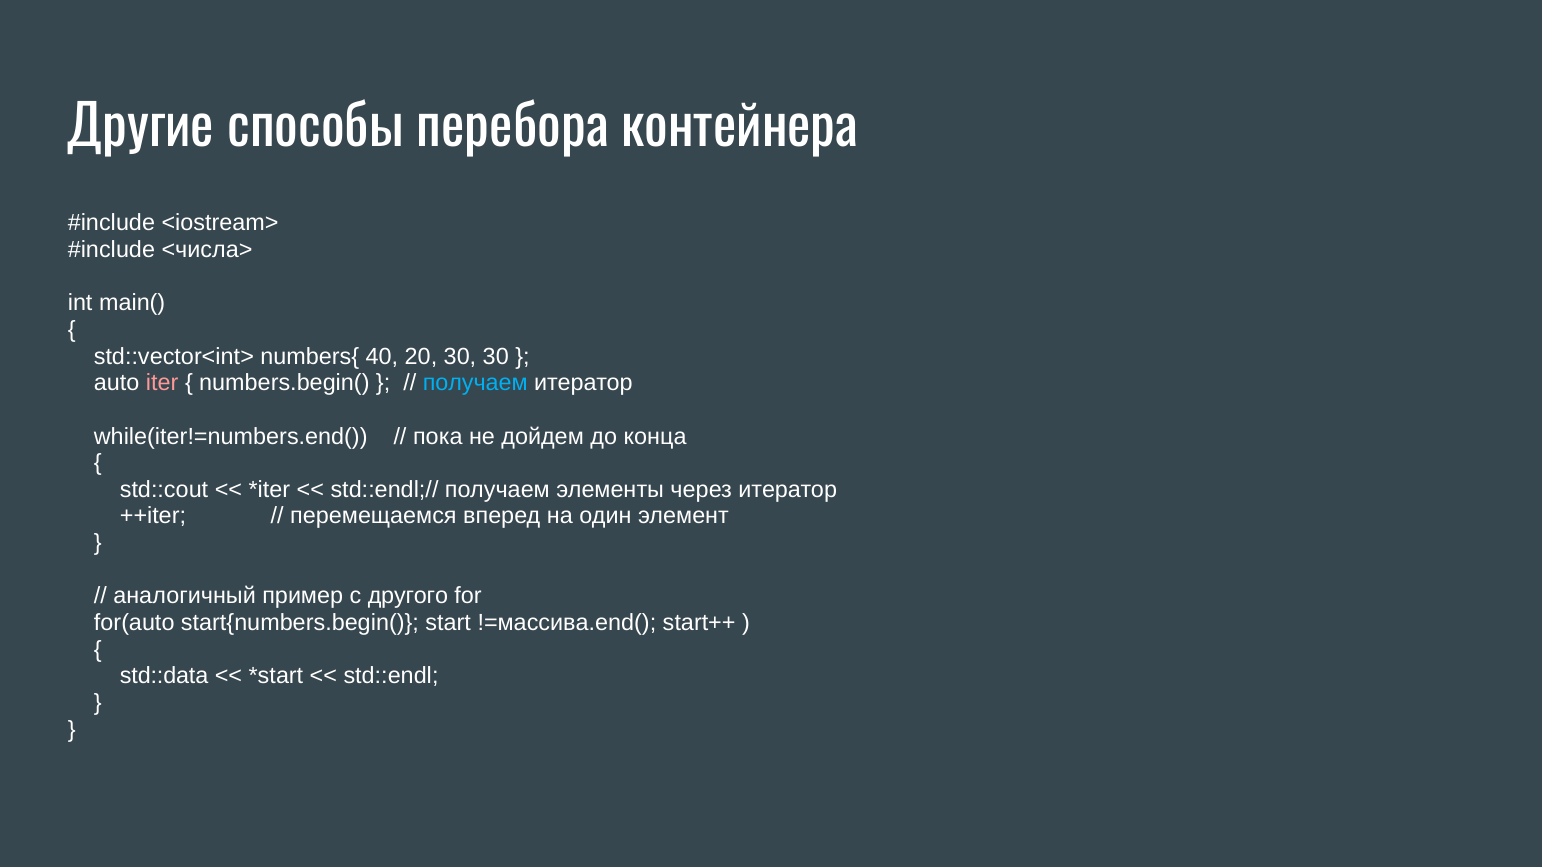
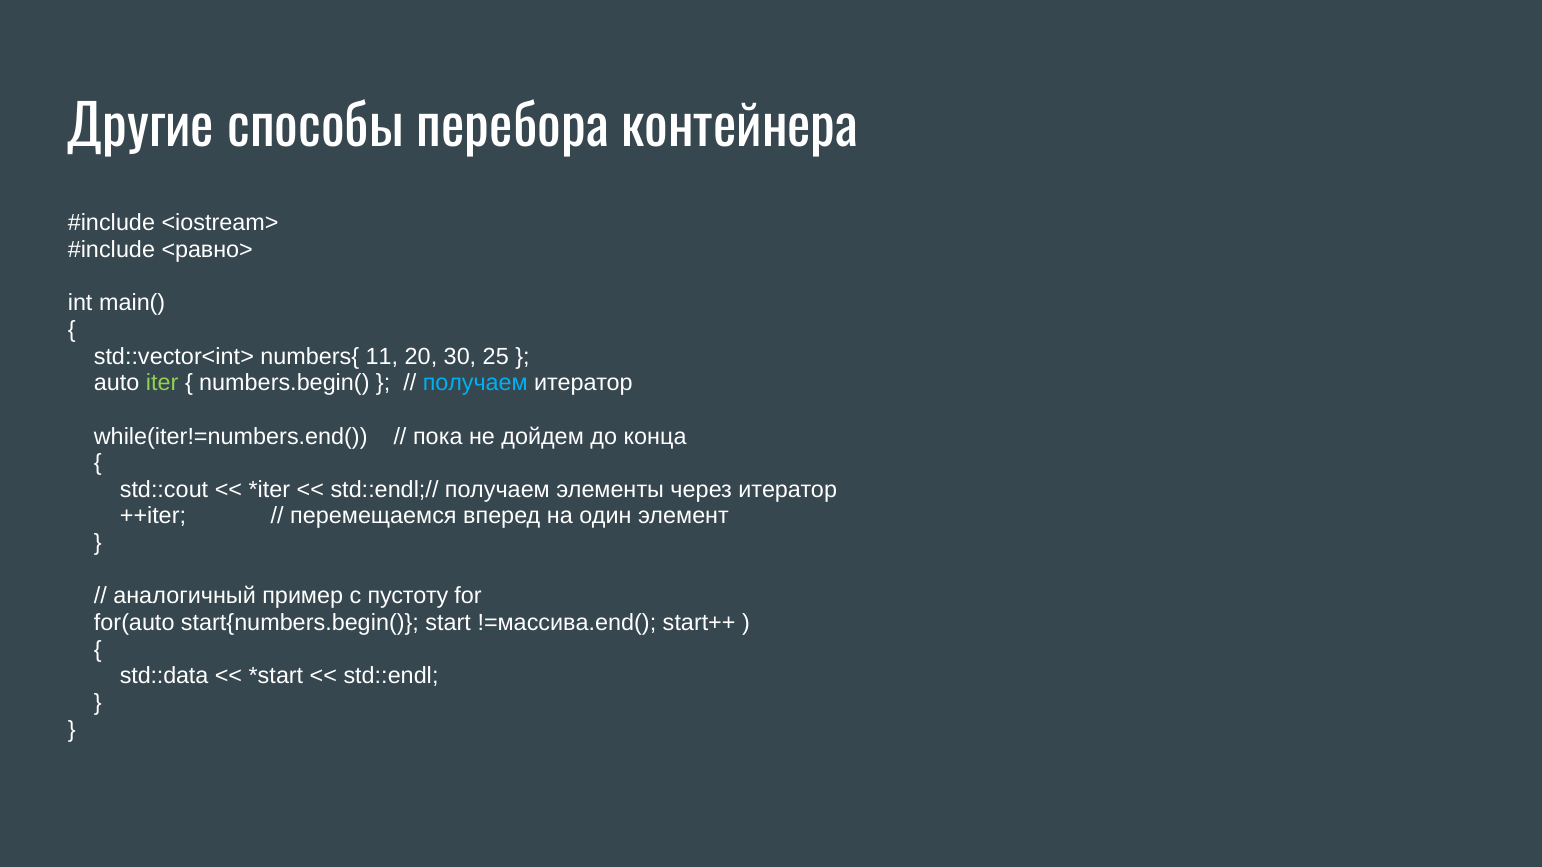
<числа>: <числа> -> <равно>
40: 40 -> 11
30 30: 30 -> 25
iter colour: pink -> light green
другого: другого -> пустоту
